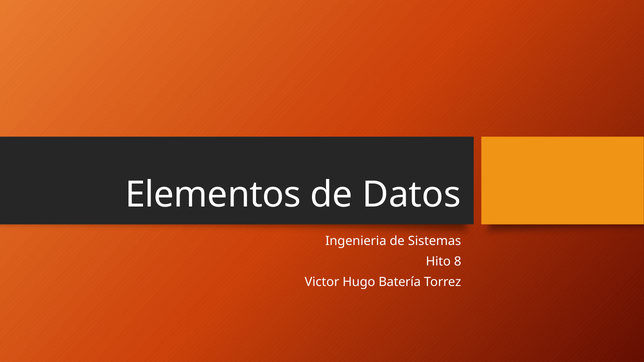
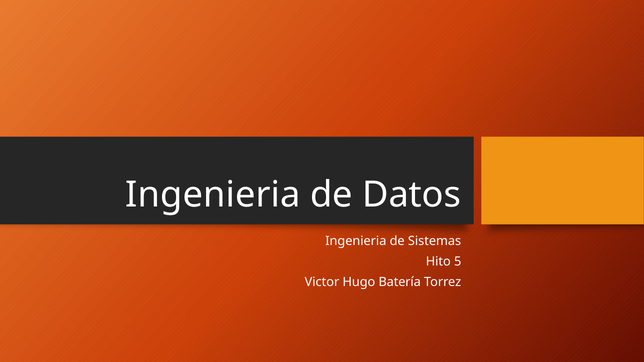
Elementos at (213, 195): Elementos -> Ingenieria
8: 8 -> 5
